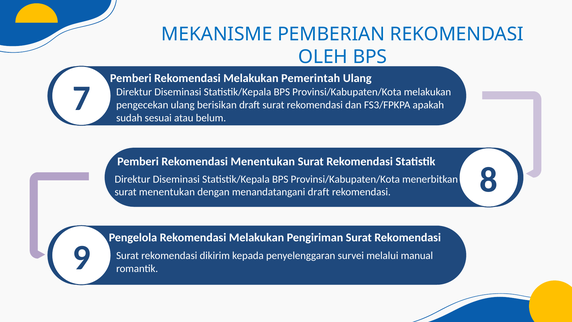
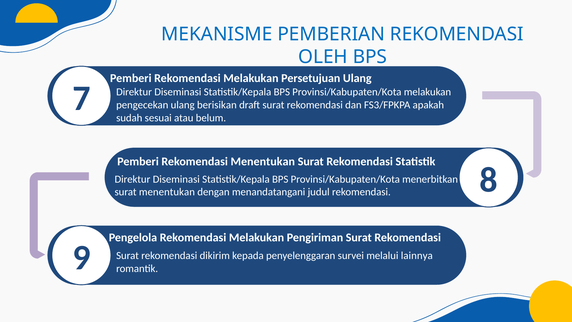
Pemerintah: Pemerintah -> Persetujuan
menandatangani draft: draft -> judul
manual: manual -> lainnya
